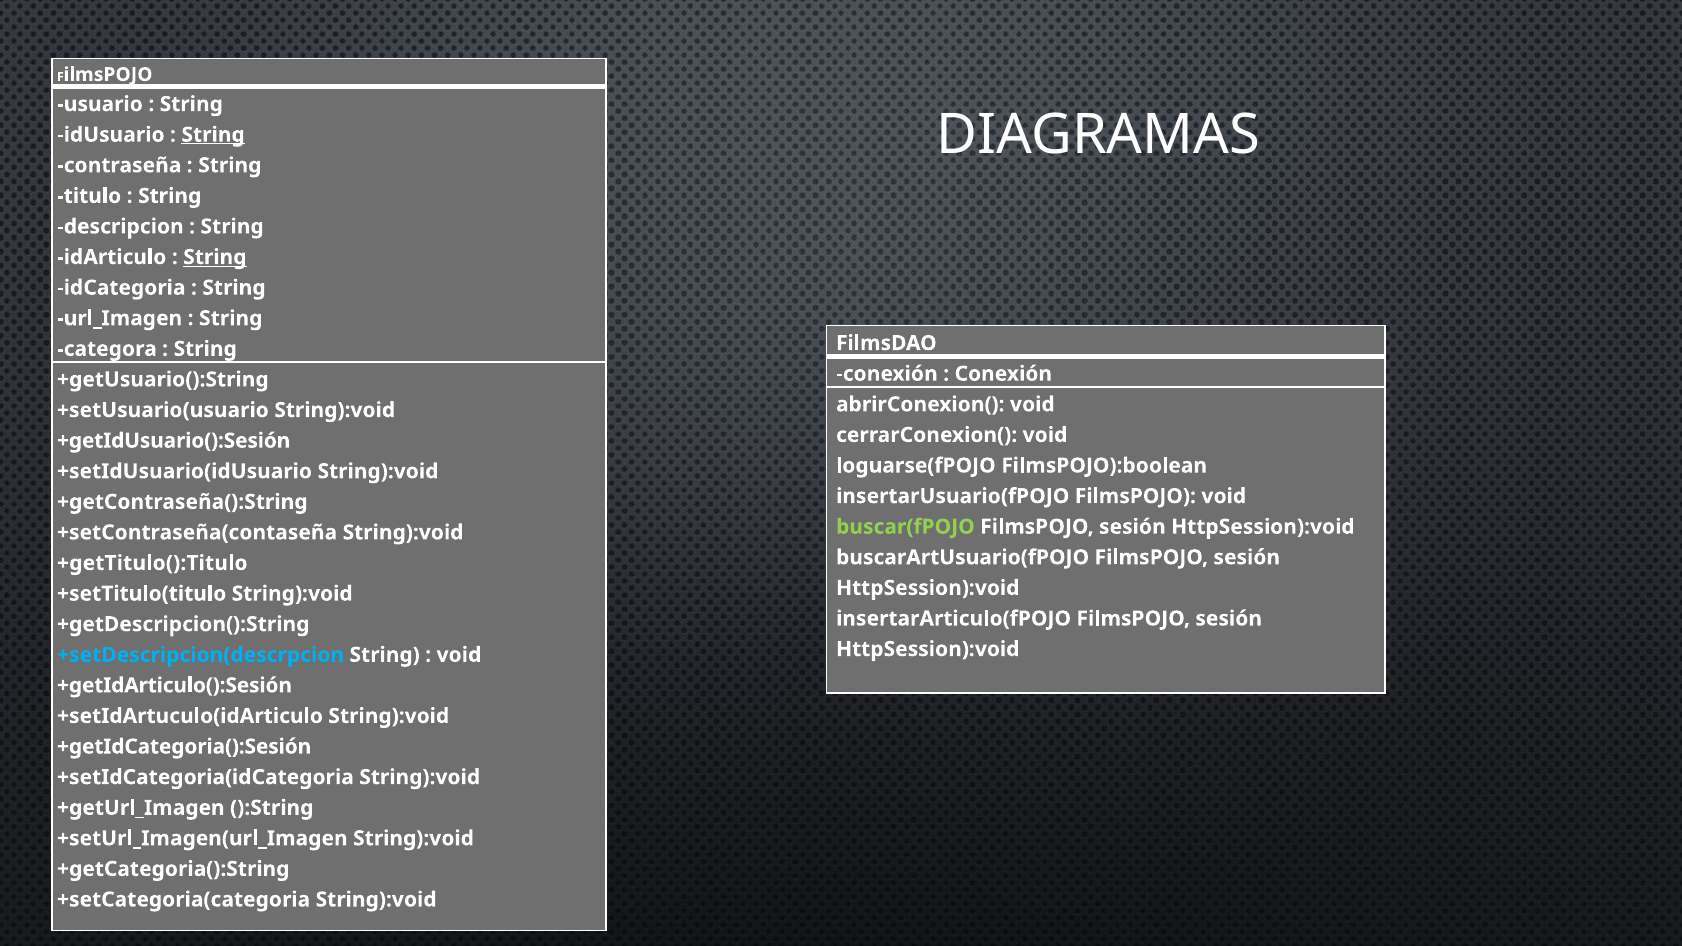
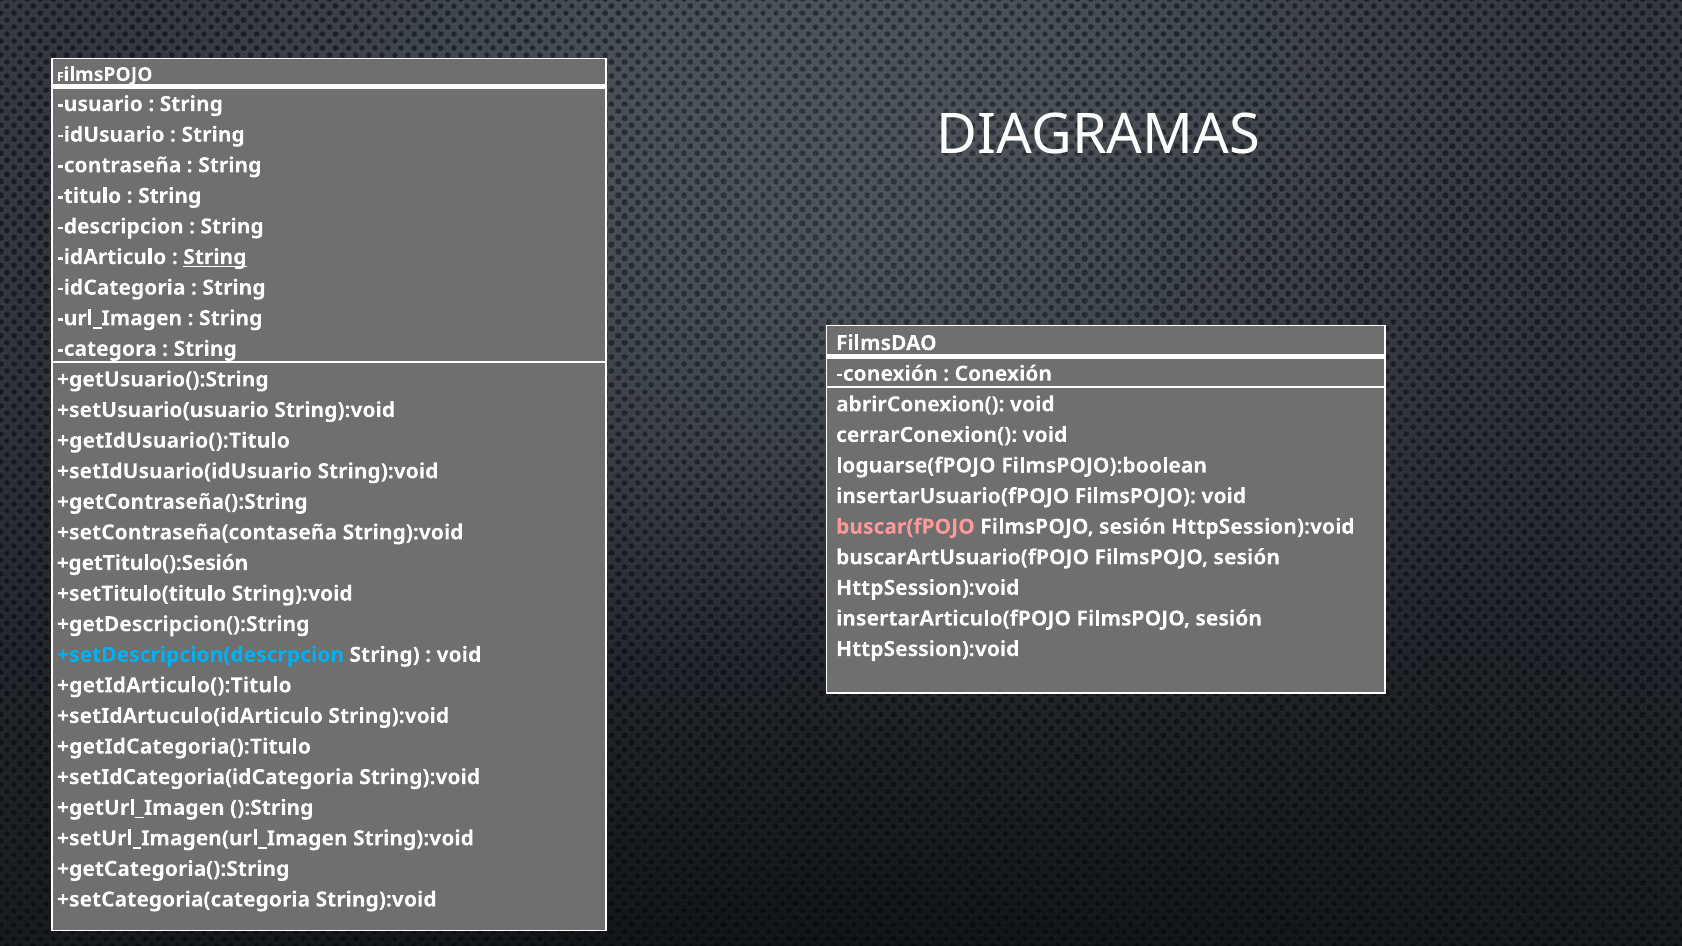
String at (213, 135) underline: present -> none
+getIdUsuario():Sesión: +getIdUsuario():Sesión -> +getIdUsuario():Titulo
buscar(fPOJO colour: light green -> pink
+getTitulo():Titulo: +getTitulo():Titulo -> +getTitulo():Sesión
+getIdArticulo():Sesión: +getIdArticulo():Sesión -> +getIdArticulo():Titulo
+getIdCategoria():Sesión: +getIdCategoria():Sesión -> +getIdCategoria():Titulo
